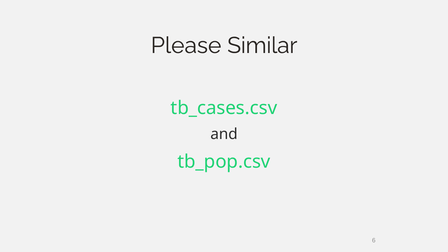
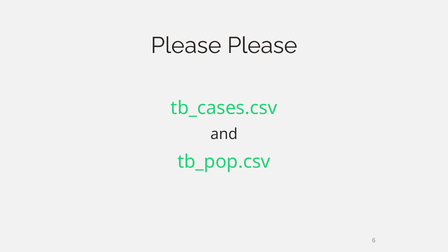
Please Similar: Similar -> Please
